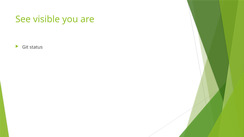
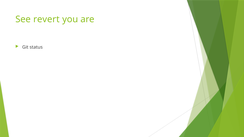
visible: visible -> revert
